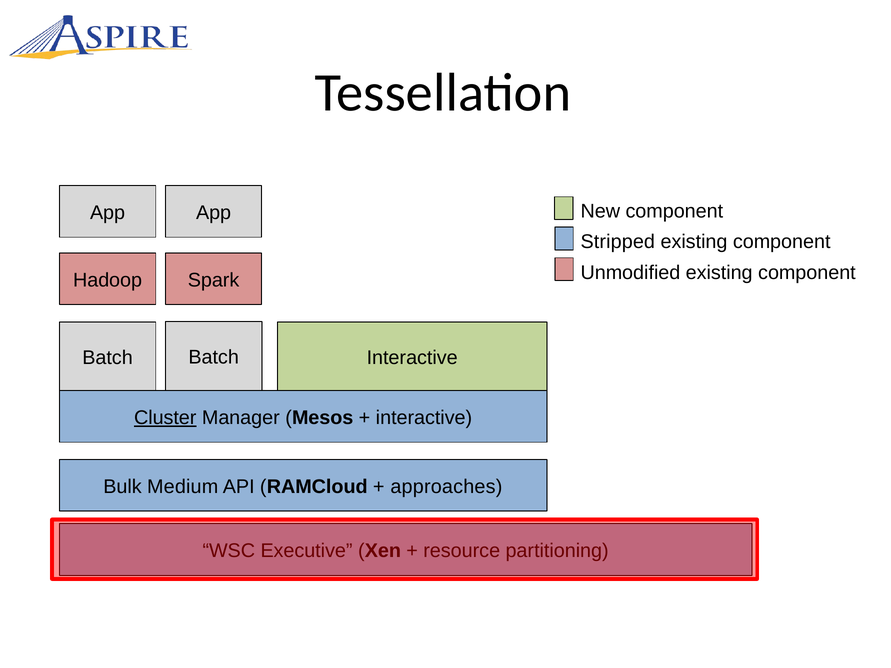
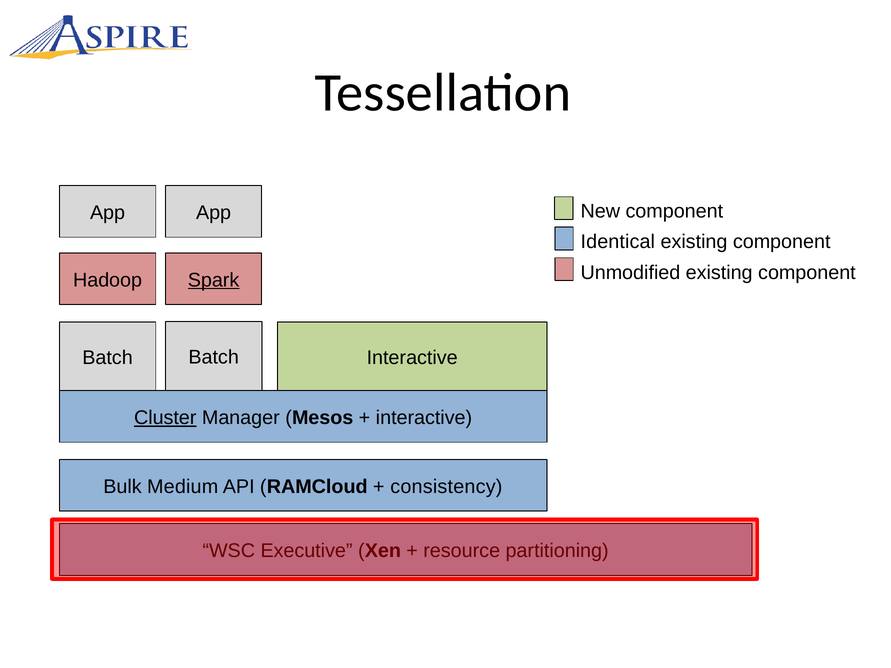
Stripped: Stripped -> Identical
Spark underline: none -> present
approaches: approaches -> consistency
